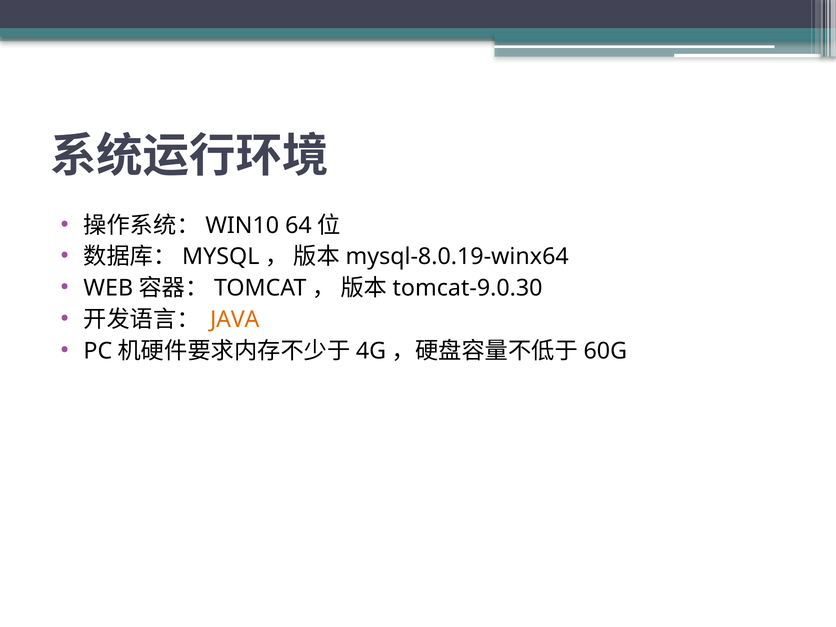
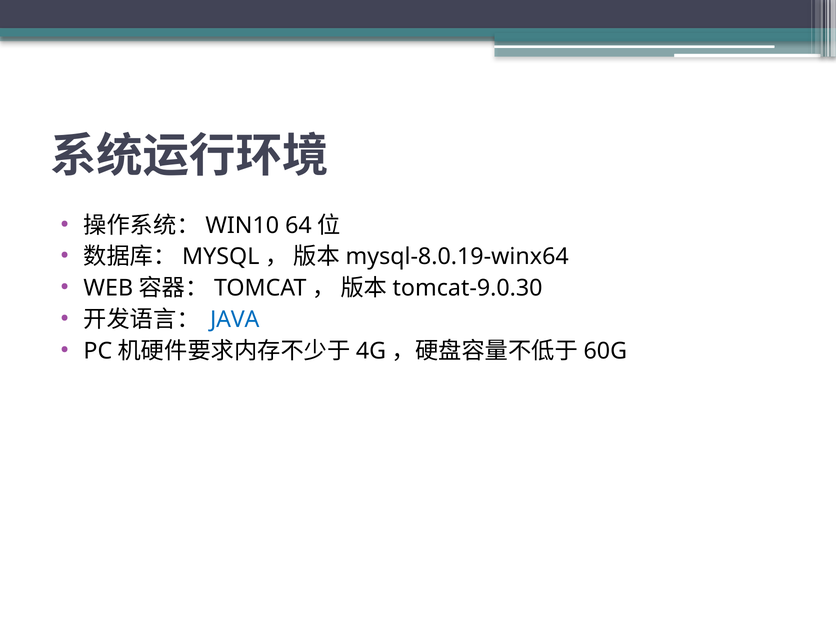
JAVA colour: orange -> blue
